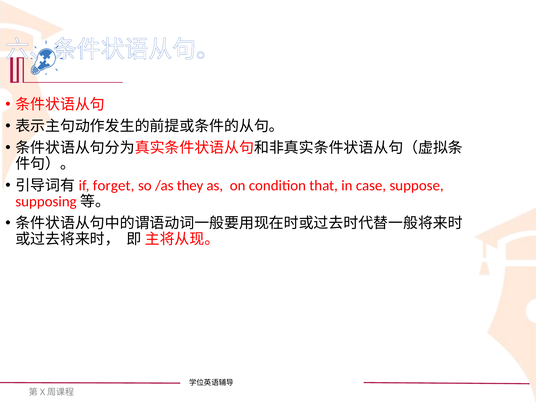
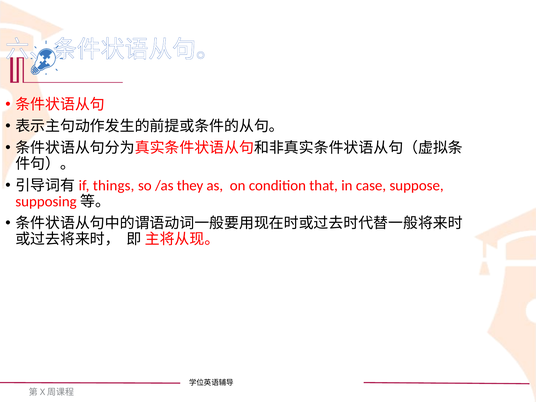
forget: forget -> things
